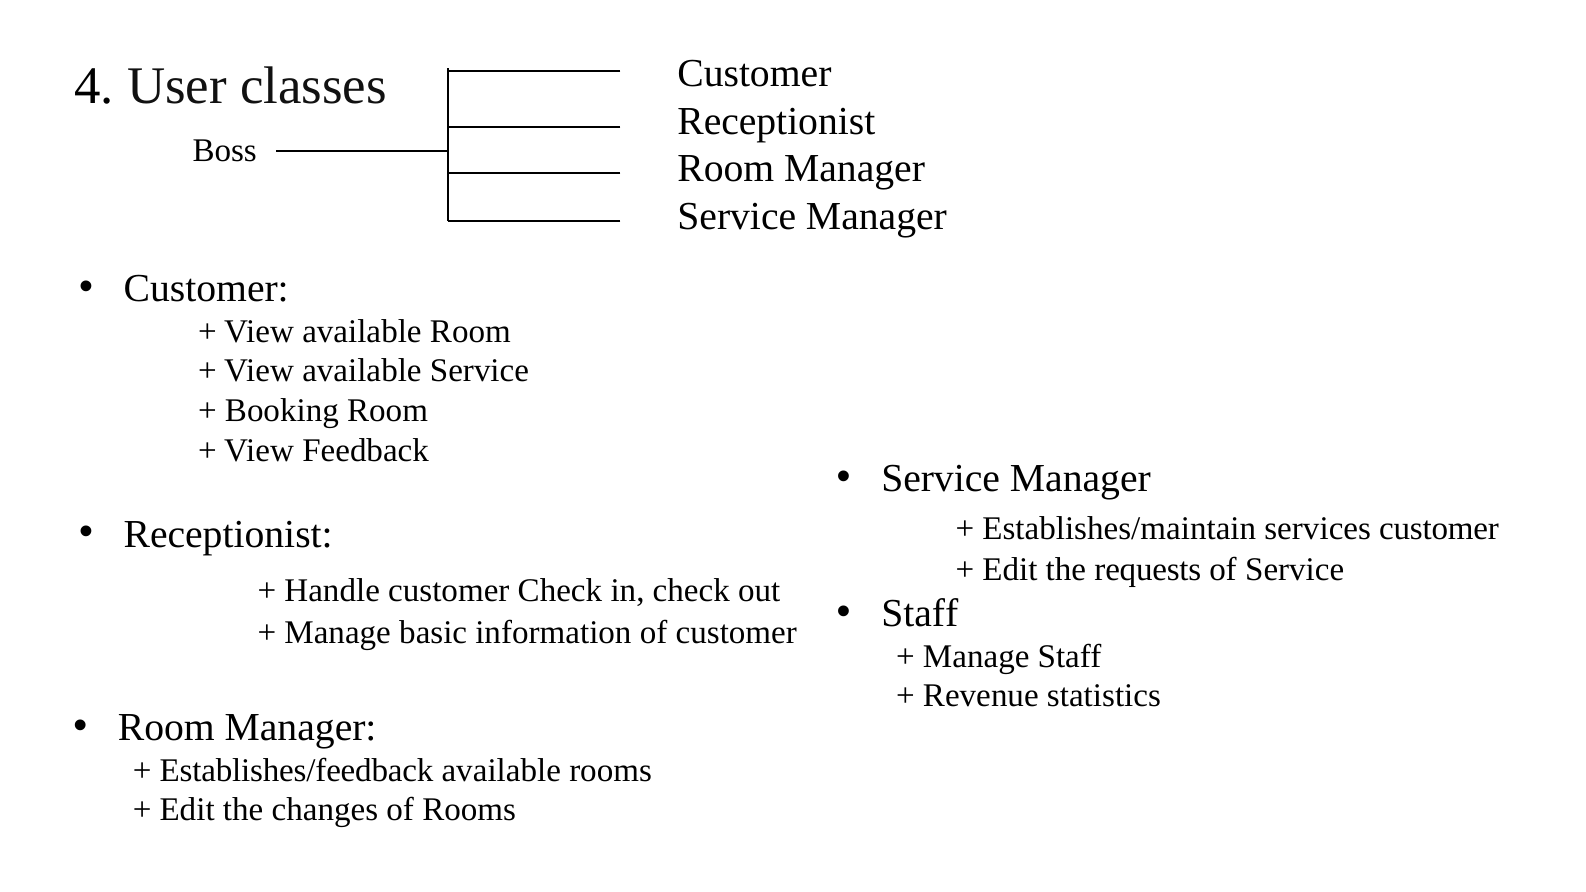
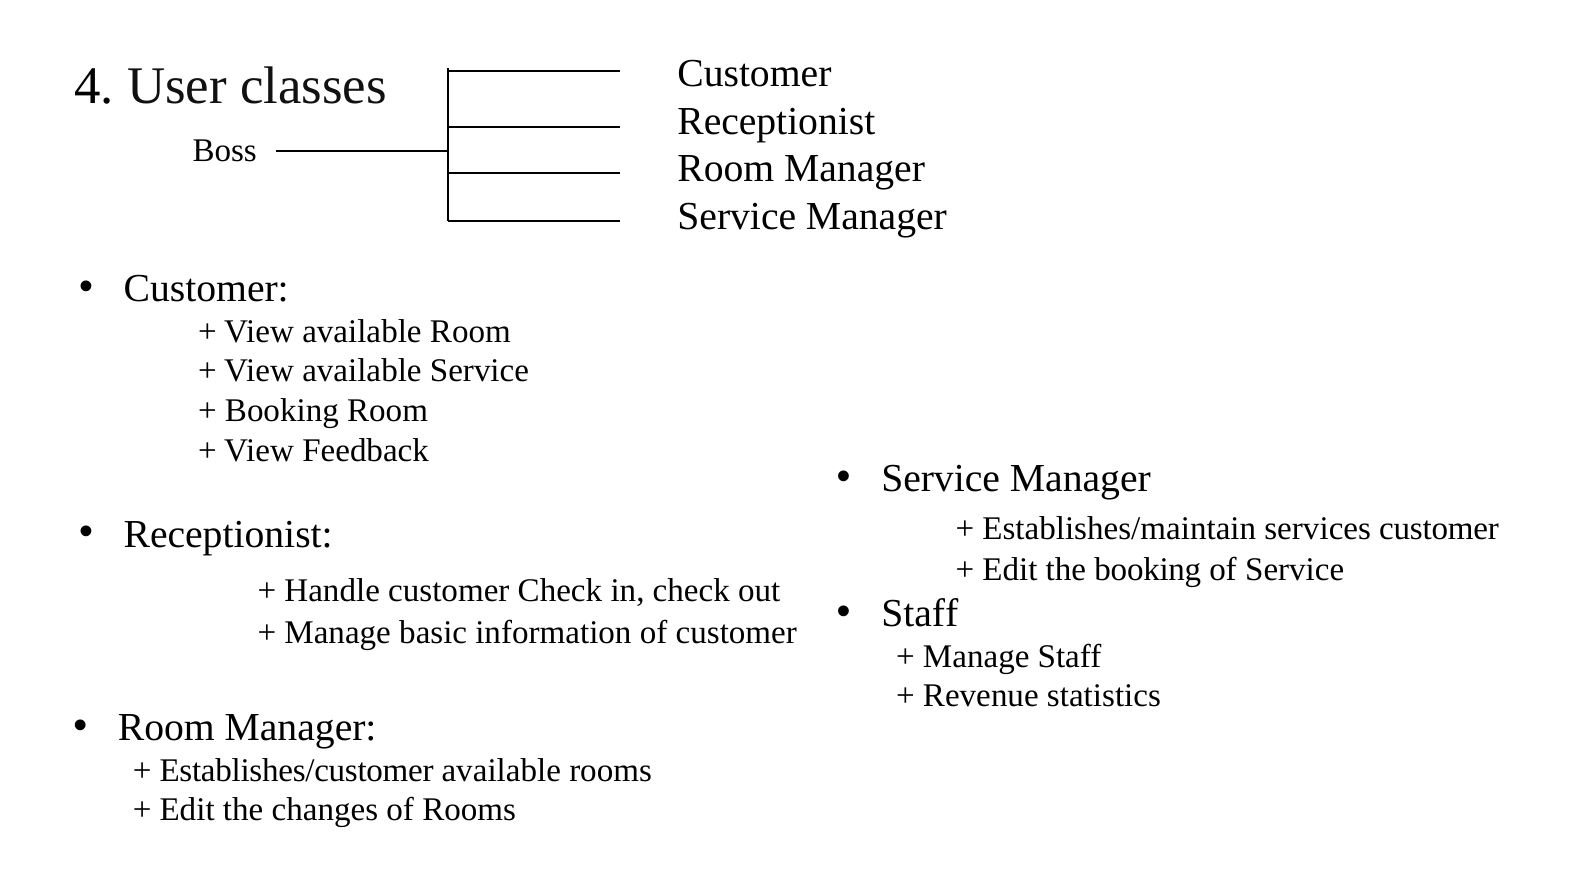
the requests: requests -> booking
Establishes/feedback: Establishes/feedback -> Establishes/customer
